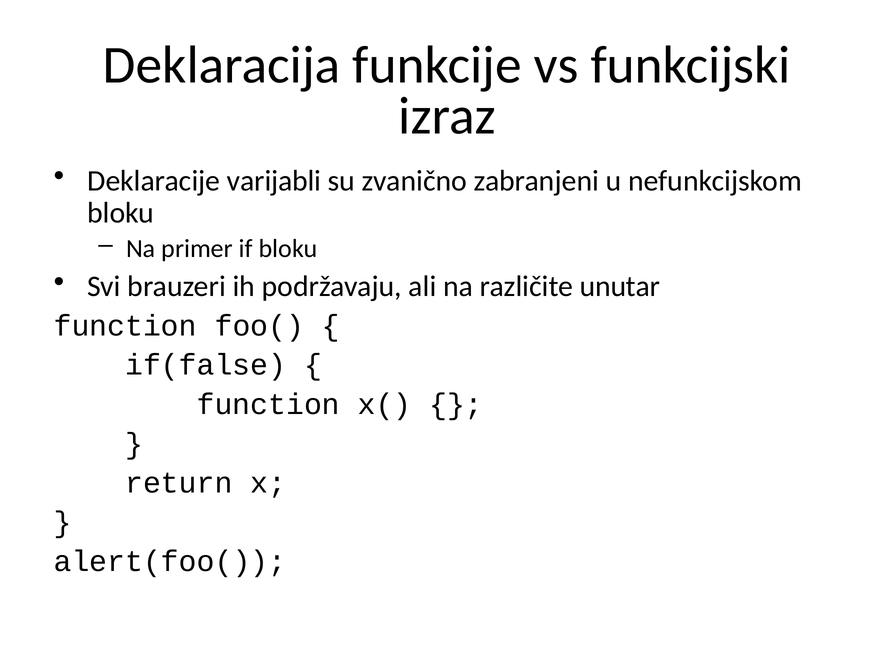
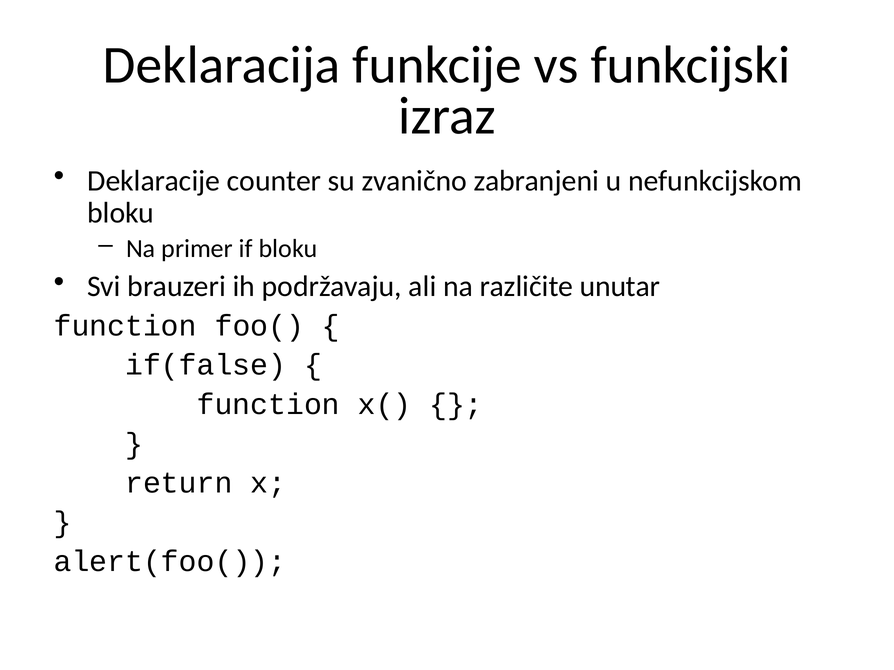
varijabli: varijabli -> counter
